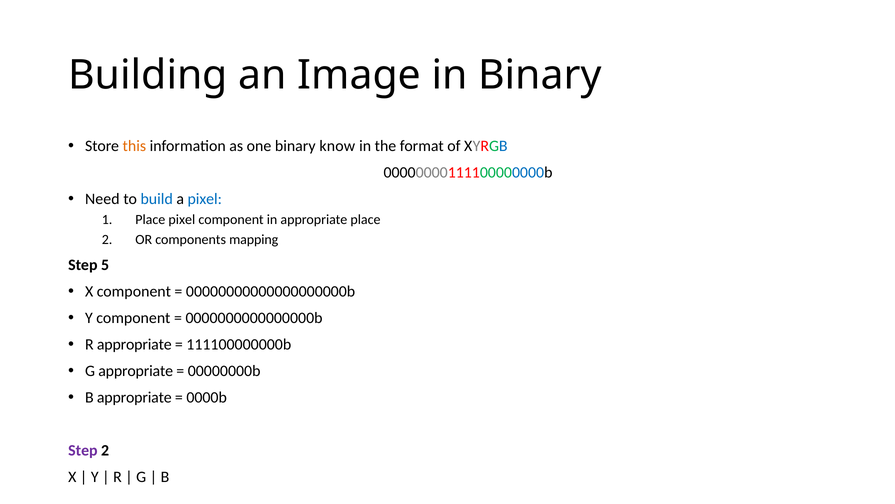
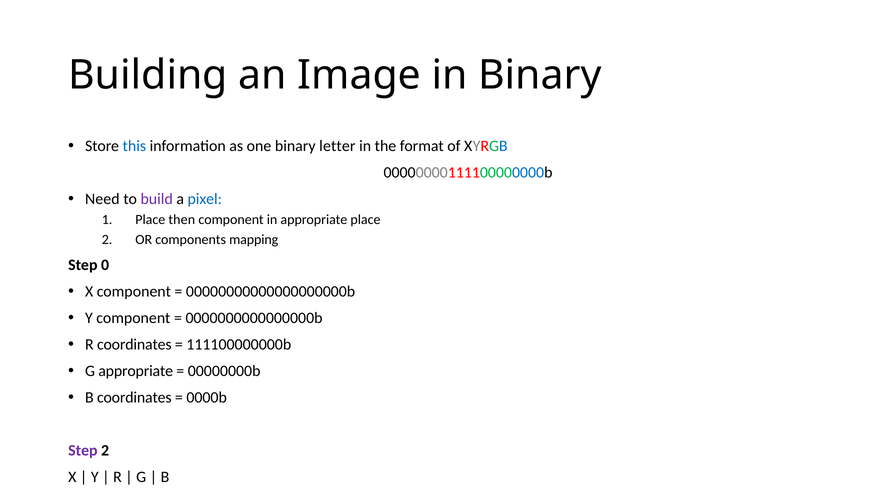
this colour: orange -> blue
know: know -> letter
build colour: blue -> purple
Place pixel: pixel -> then
5: 5 -> 0
R appropriate: appropriate -> coordinates
B appropriate: appropriate -> coordinates
